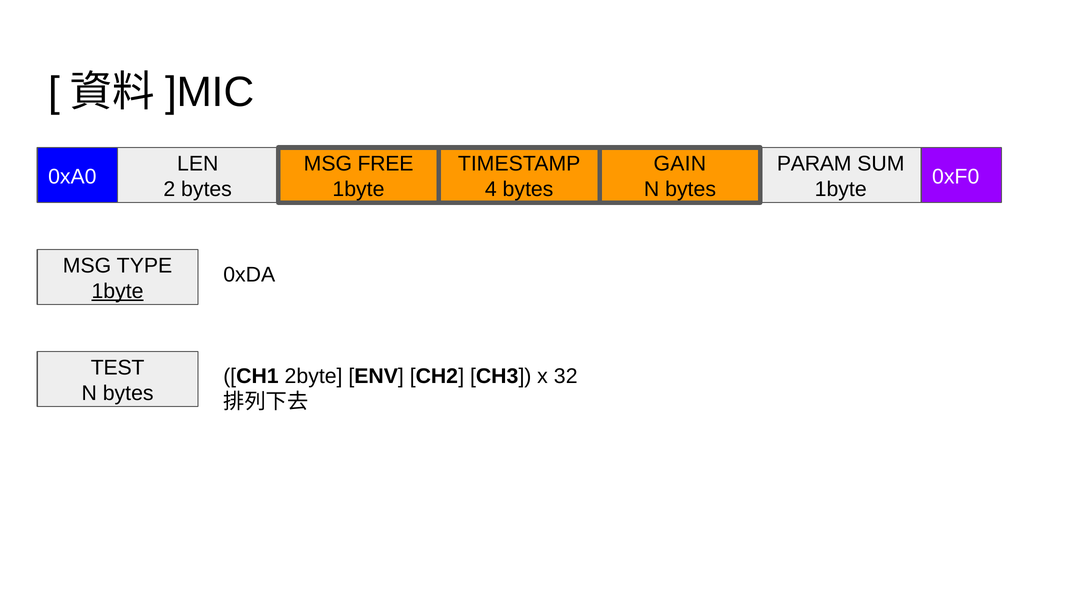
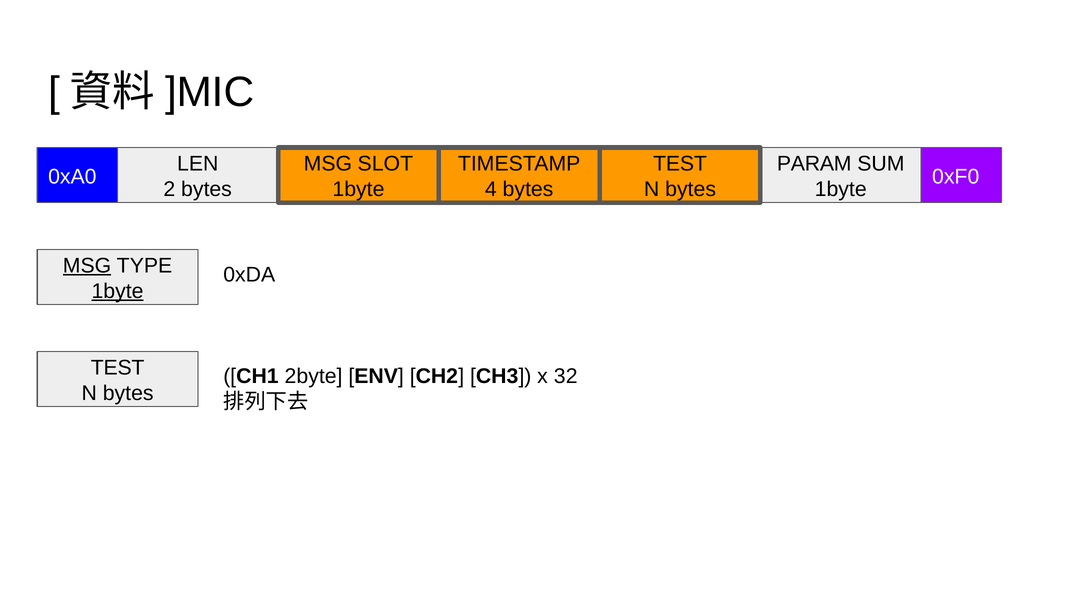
FREE: FREE -> SLOT
GAIN at (680, 164): GAIN -> TEST
MSG at (87, 266) underline: none -> present
